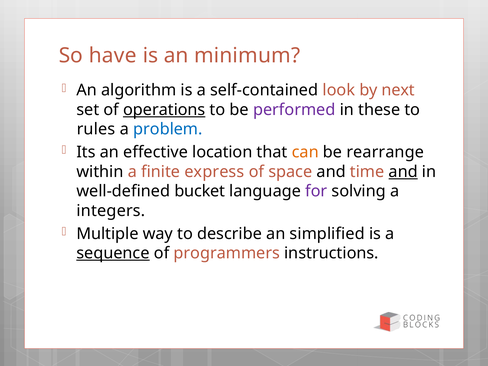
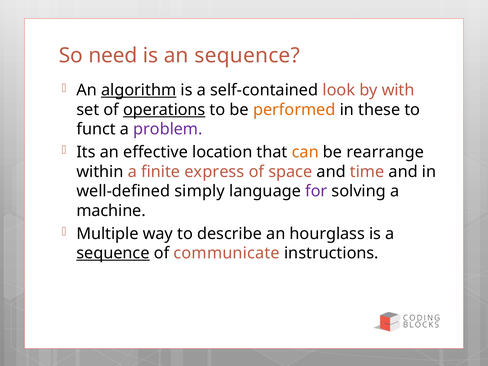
have: have -> need
an minimum: minimum -> sequence
algorithm underline: none -> present
next: next -> with
performed colour: purple -> orange
rules: rules -> funct
problem colour: blue -> purple
and at (403, 172) underline: present -> none
bucket: bucket -> simply
integers: integers -> machine
simplified: simplified -> hourglass
programmers: programmers -> communicate
